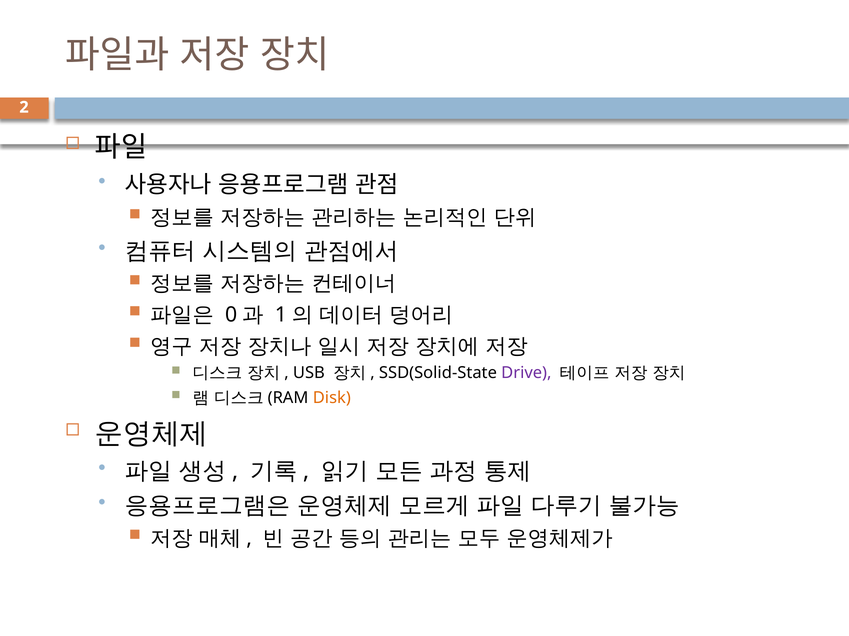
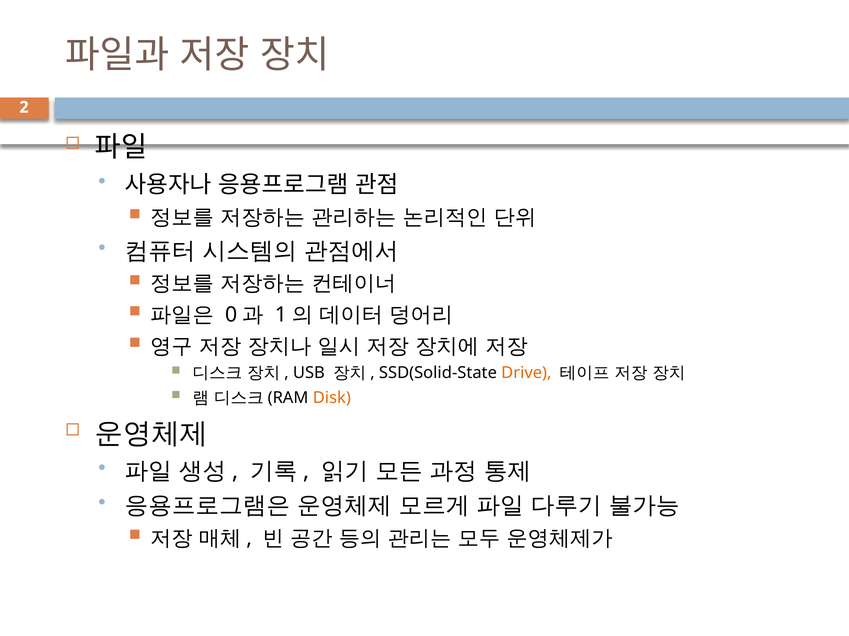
Drive colour: purple -> orange
